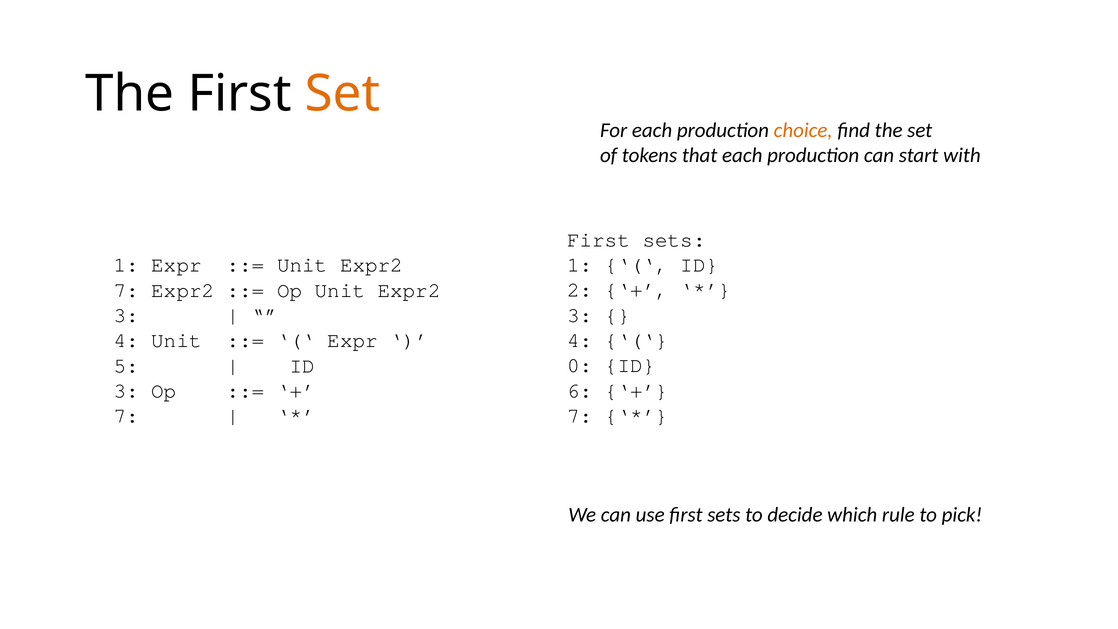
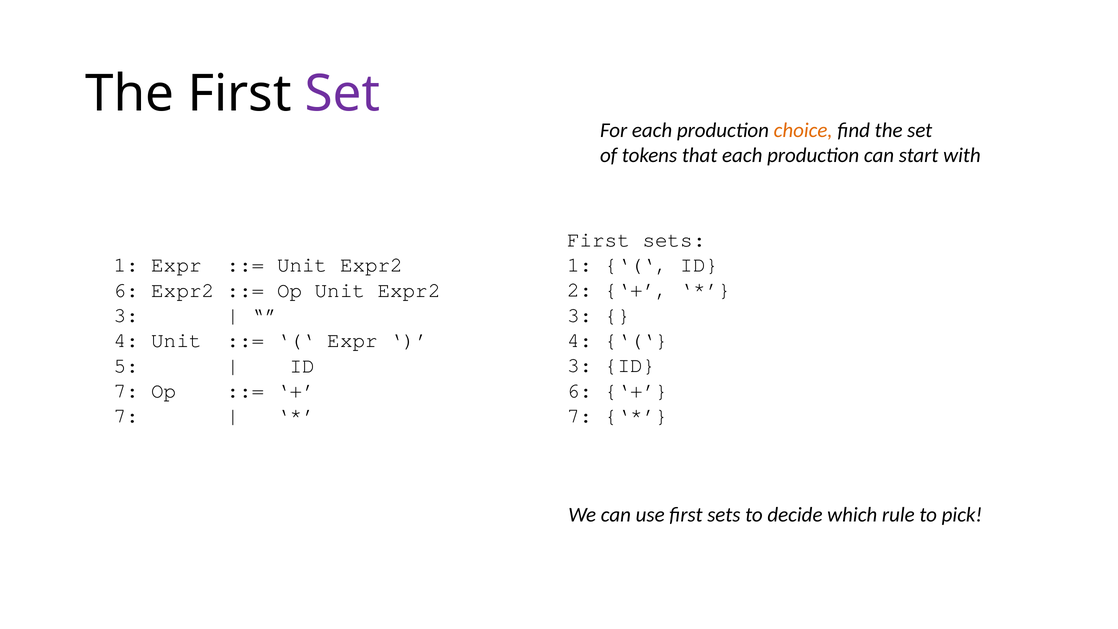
Set at (343, 94) colour: orange -> purple
7 at (126, 290): 7 -> 6
0 at (580, 365): 0 -> 3
3 at (126, 391): 3 -> 7
